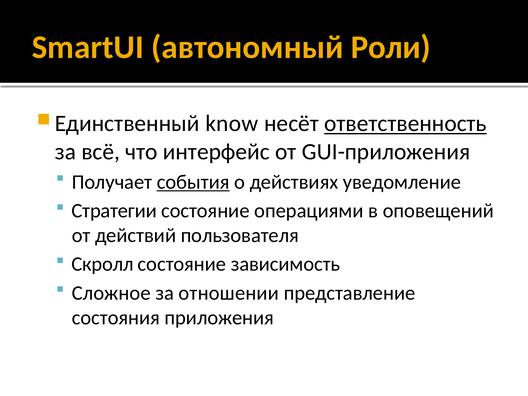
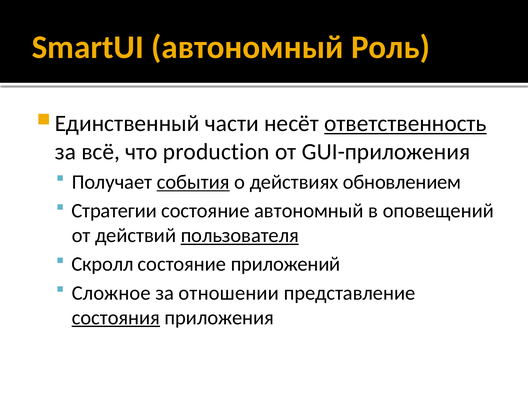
Роли: Роли -> Роль
know: know -> части
интерфейс: интерфейс -> production
уведомление: уведомление -> обновлением
состояние операциями: операциями -> автономный
пользователя underline: none -> present
зависимость: зависимость -> приложений
состояния underline: none -> present
